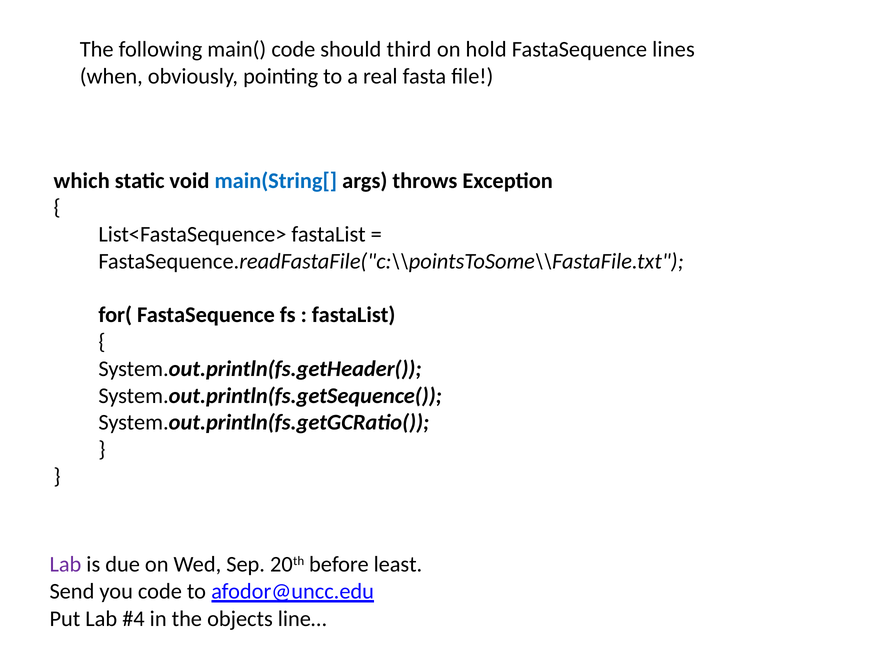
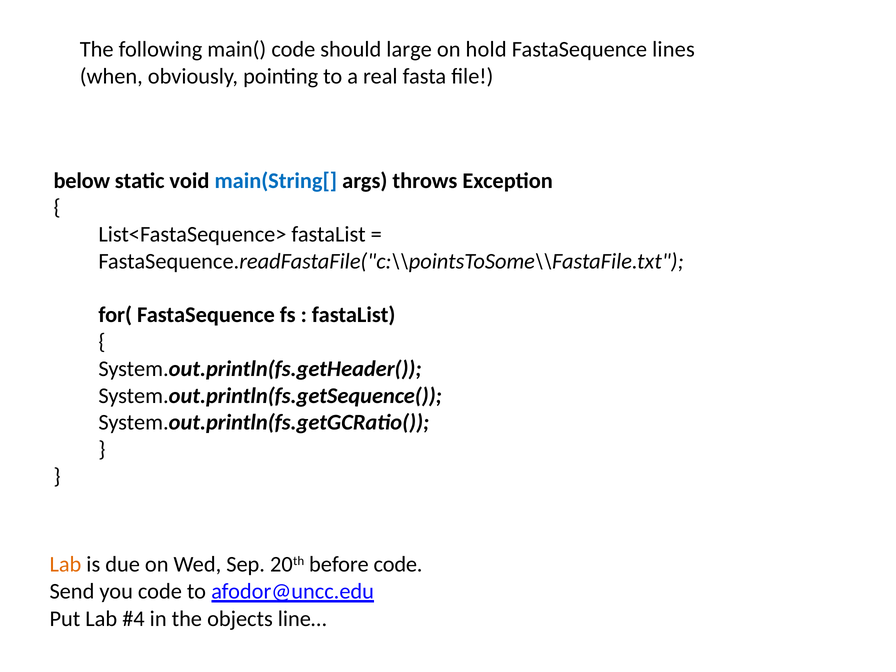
third: third -> large
which: which -> below
Lab at (65, 564) colour: purple -> orange
before least: least -> code
